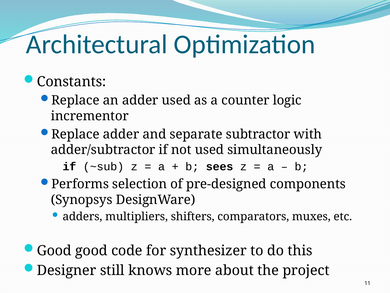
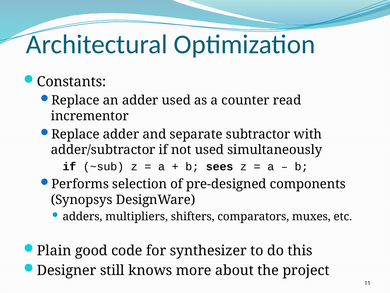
logic: logic -> read
Good at (54, 250): Good -> Plain
